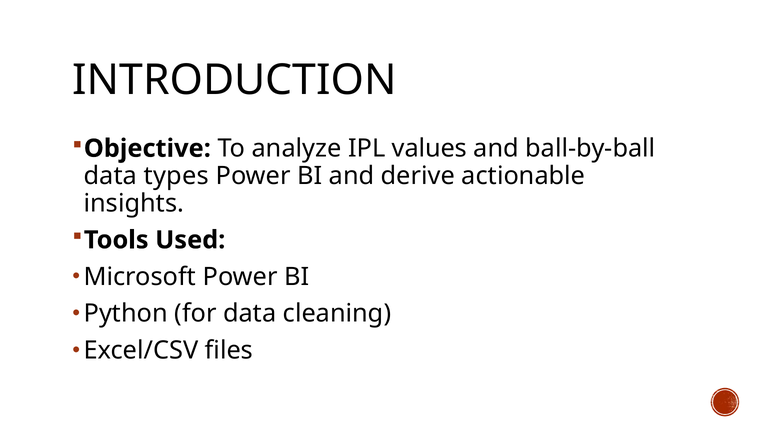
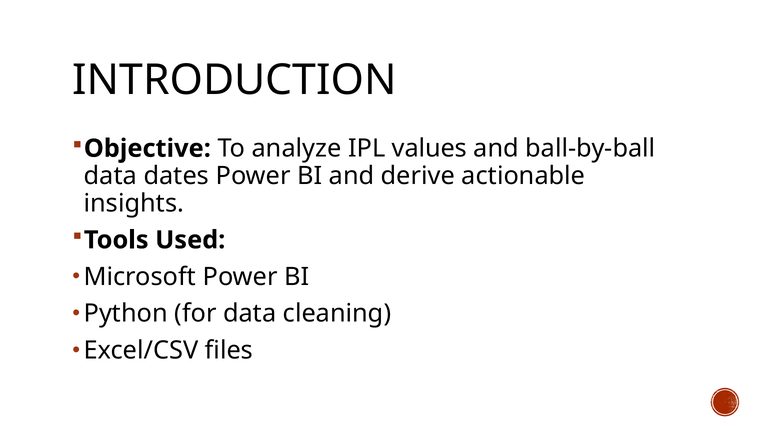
types: types -> dates
